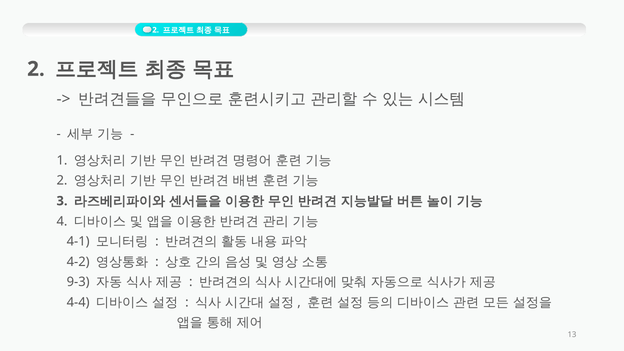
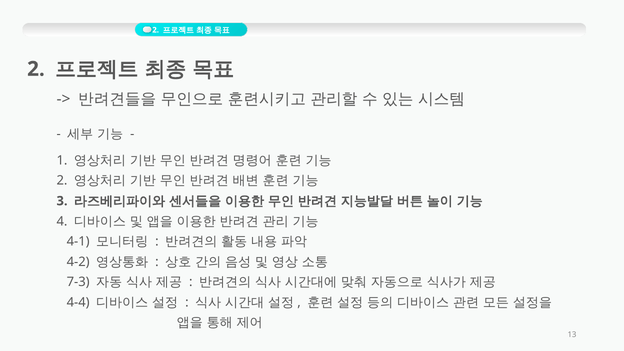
9-3: 9-3 -> 7-3
